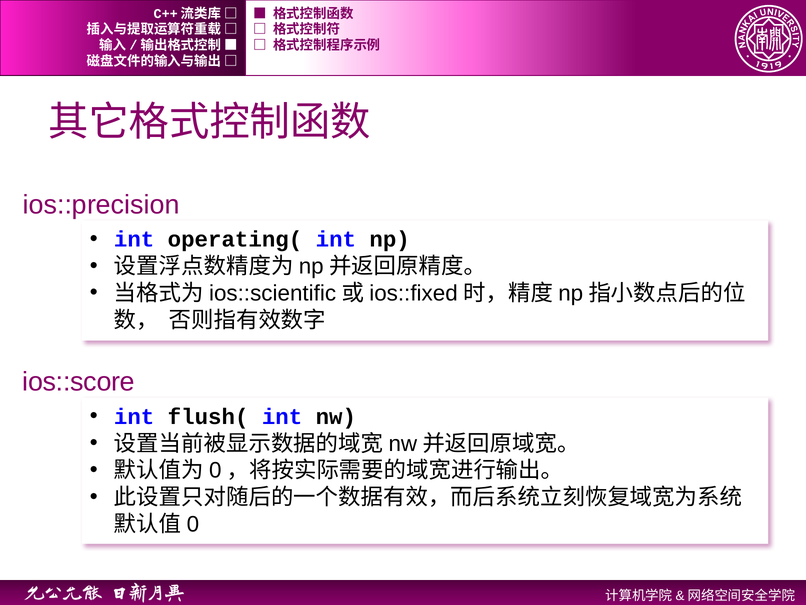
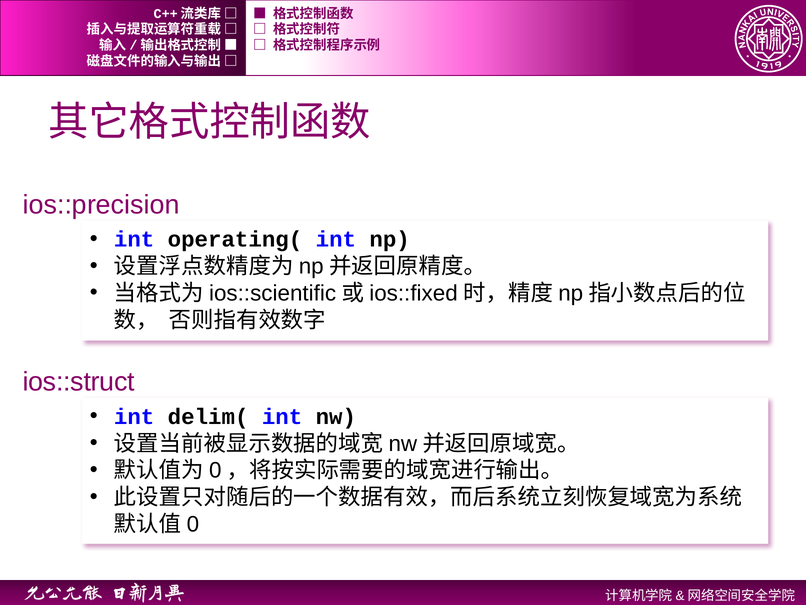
ios::score: ios::score -> ios::struct
flush(: flush( -> delim(
